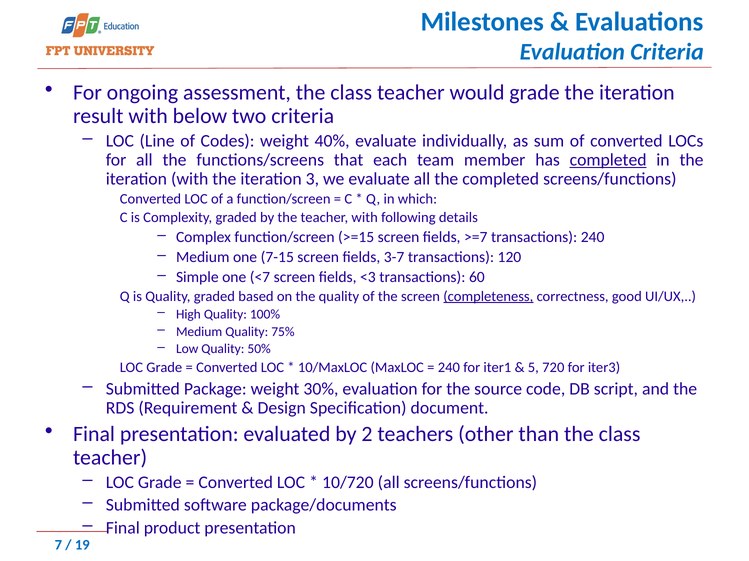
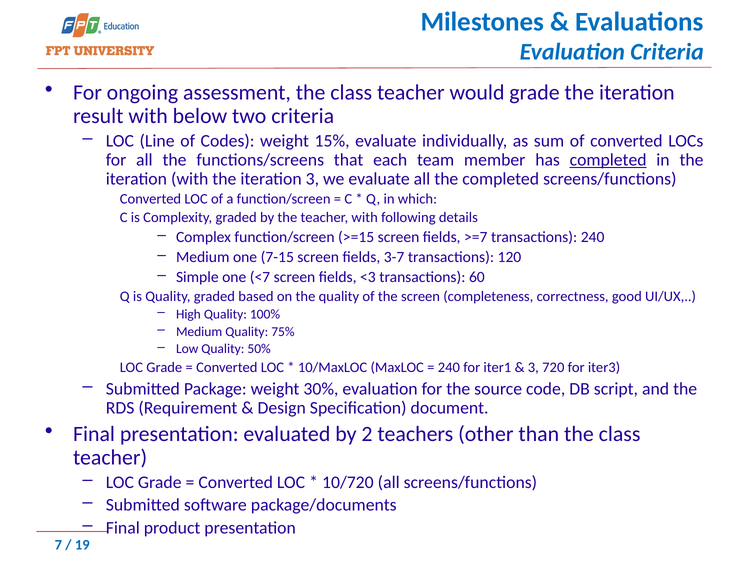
40%: 40% -> 15%
completeness underline: present -> none
5 at (533, 368): 5 -> 3
